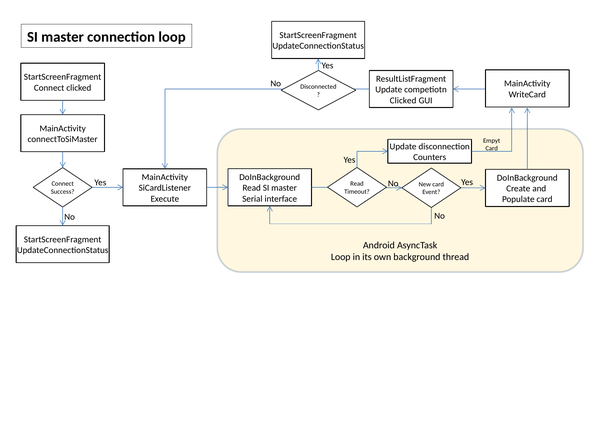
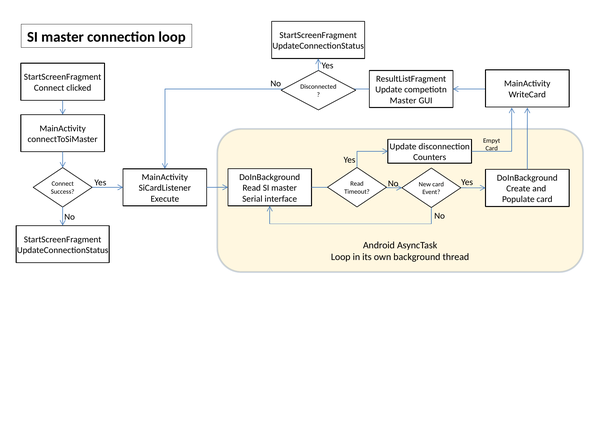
Clicked at (403, 101): Clicked -> Master
